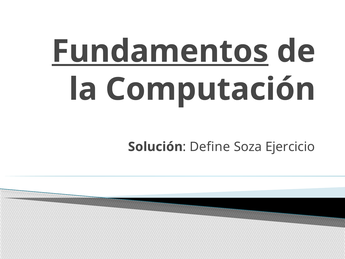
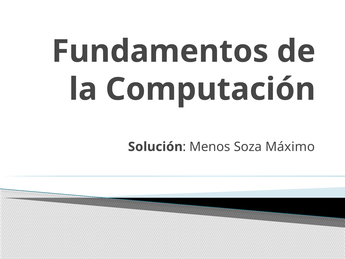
Fundamentos underline: present -> none
Define: Define -> Menos
Ejercicio: Ejercicio -> Máximo
